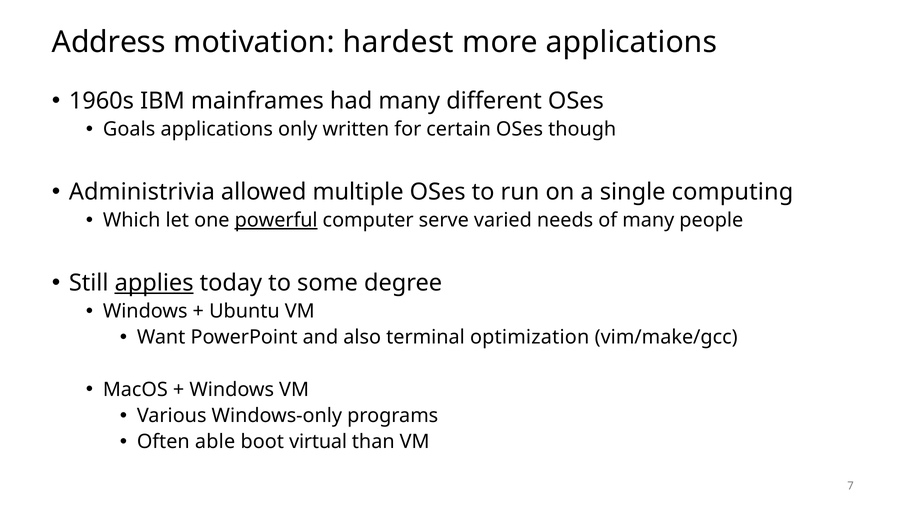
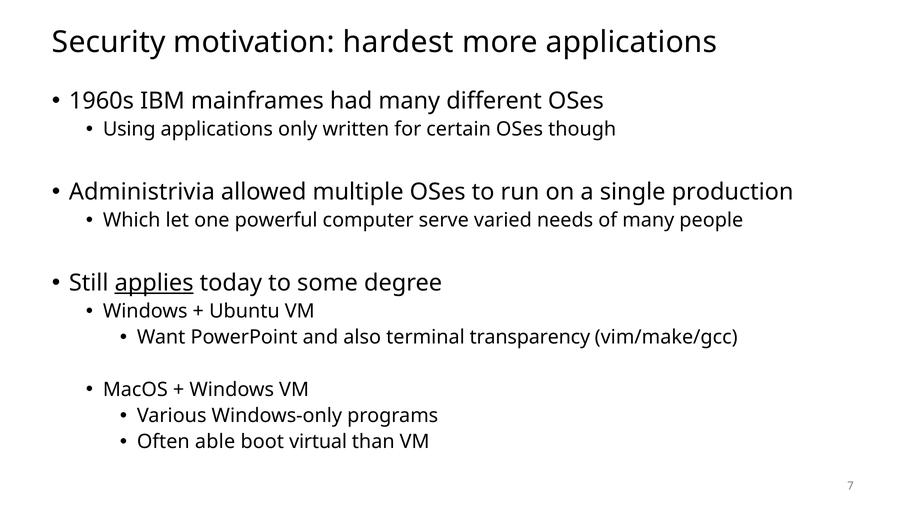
Address: Address -> Security
Goals: Goals -> Using
computing: computing -> production
powerful underline: present -> none
optimization: optimization -> transparency
